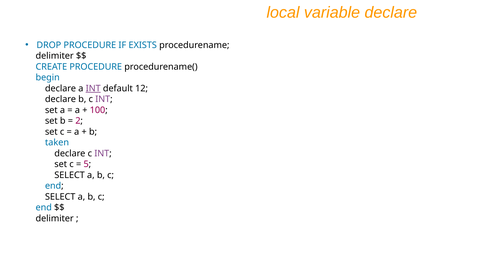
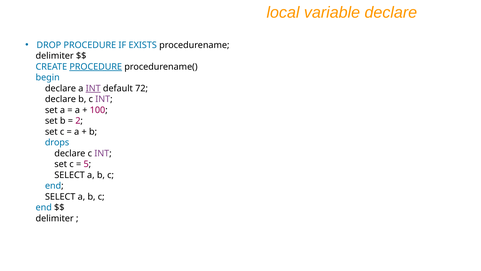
PROCEDURE at (96, 67) underline: none -> present
12: 12 -> 72
taken: taken -> drops
